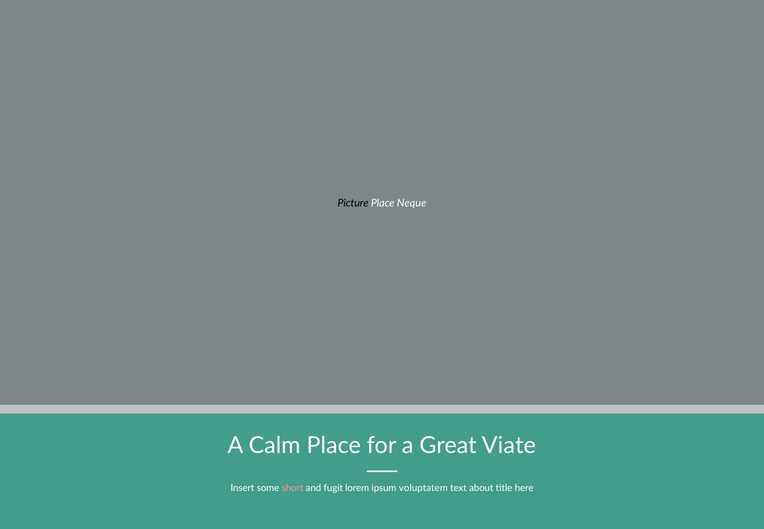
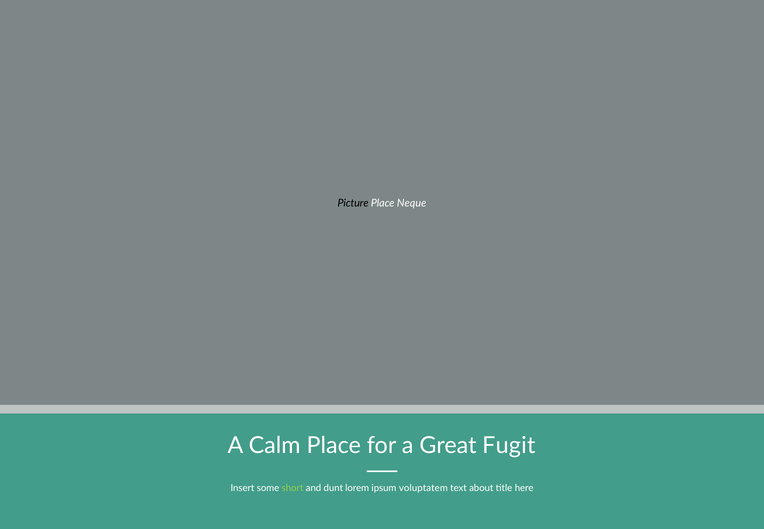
Viate: Viate -> Fugit
short colour: pink -> light green
fugit: fugit -> dunt
